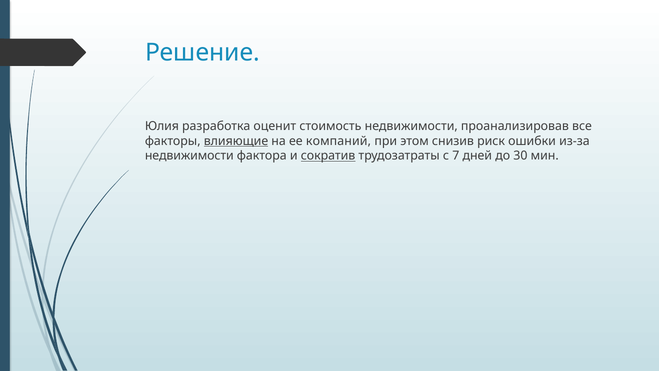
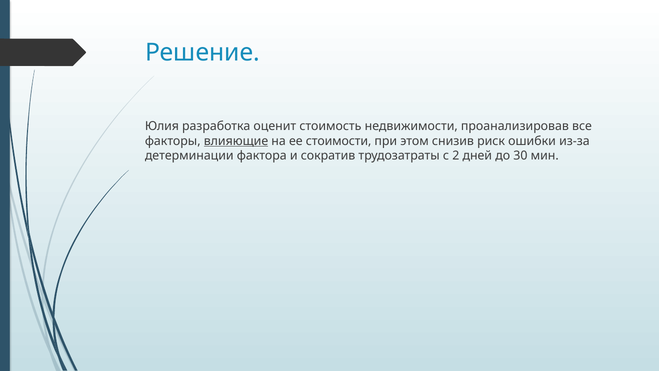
компаний: компаний -> стоимости
недвижимости at (189, 156): недвижимости -> детерминации
сократив underline: present -> none
7: 7 -> 2
